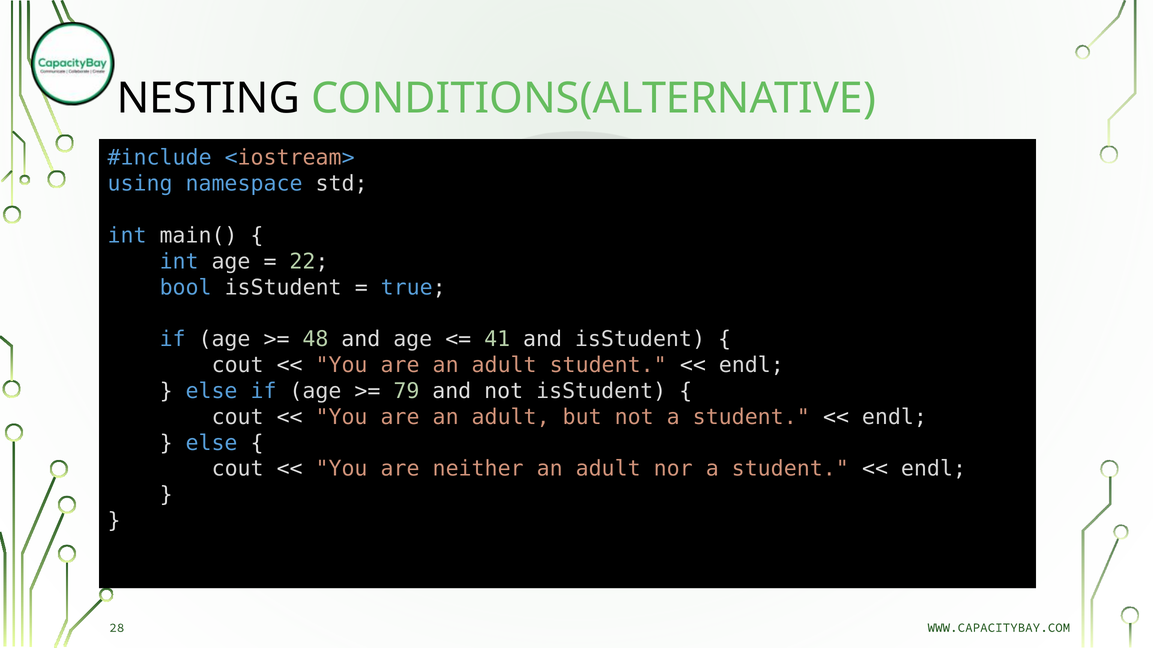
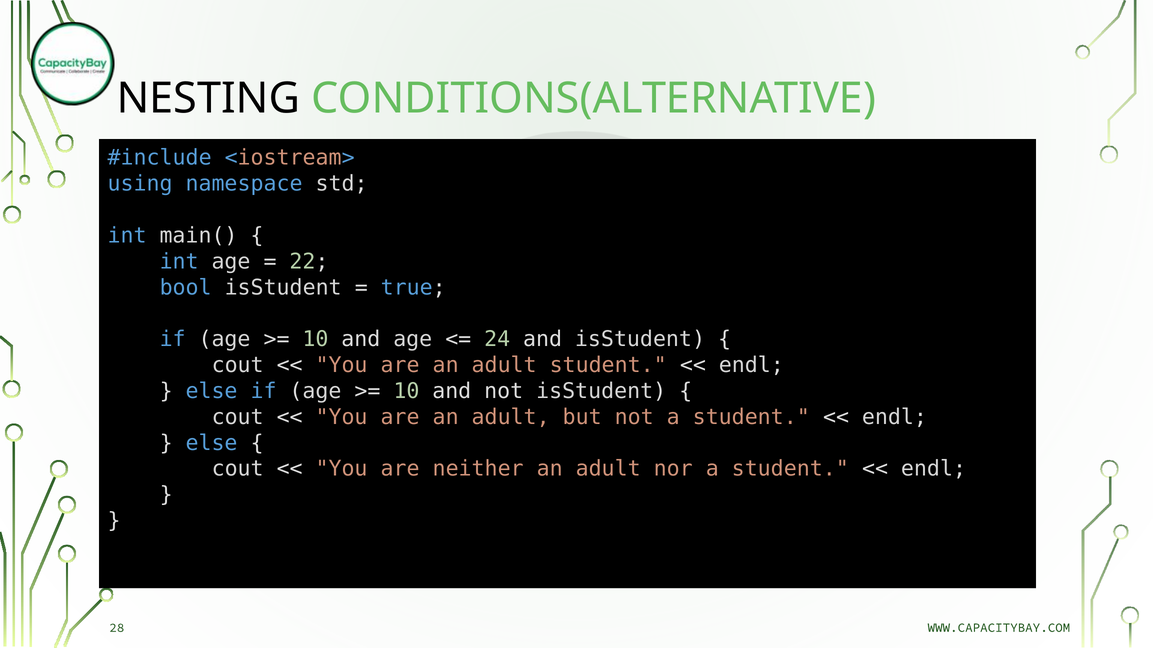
48 at (315, 340): 48 -> 10
41: 41 -> 24
79 at (406, 391): 79 -> 10
